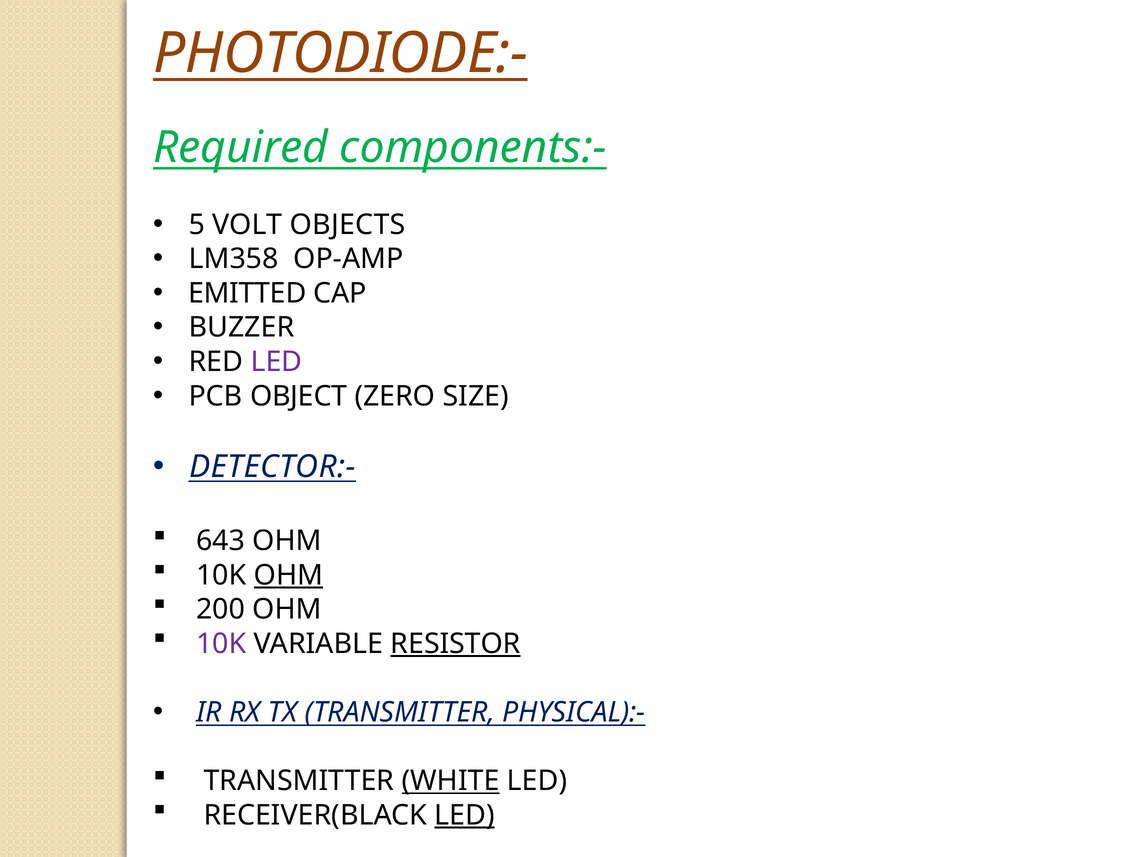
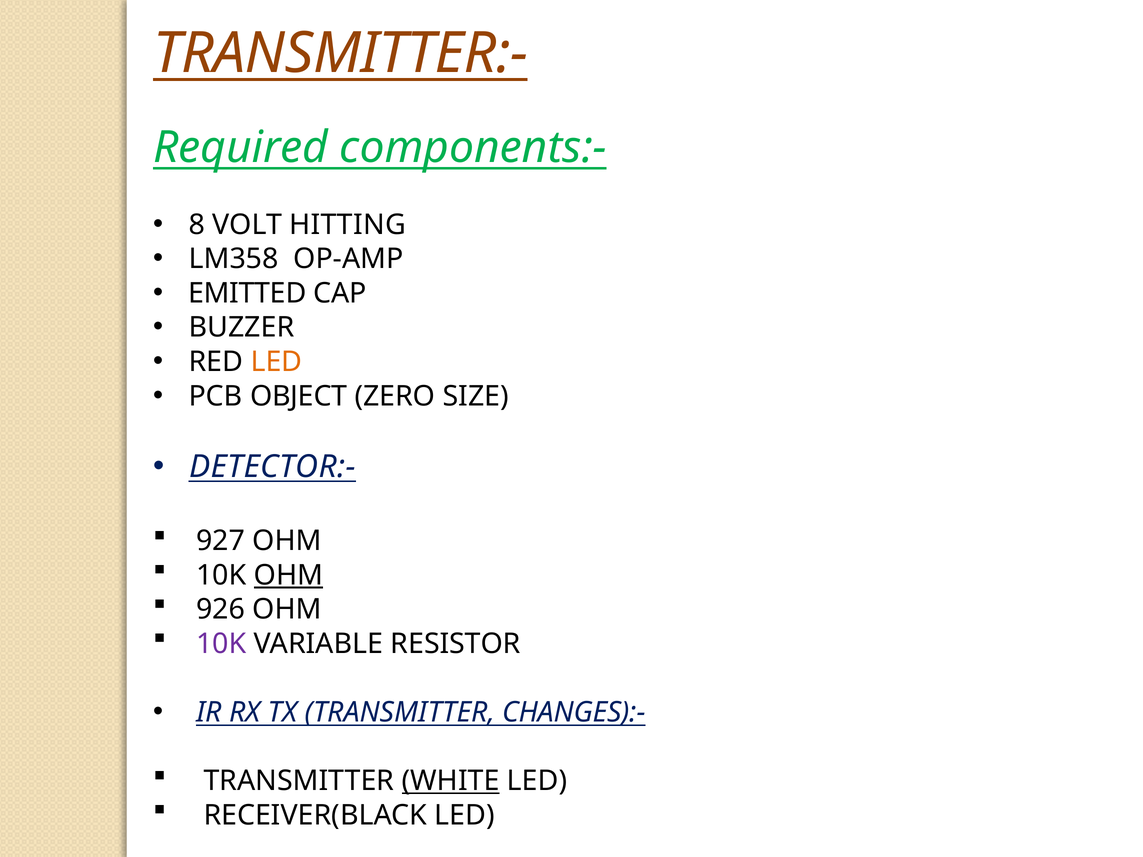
PHOTODIODE:-: PHOTODIODE:- -> TRANSMITTER:-
5: 5 -> 8
OBJECTS: OBJECTS -> HITTING
LED at (276, 362) colour: purple -> orange
643: 643 -> 927
200: 200 -> 926
RESISTOR underline: present -> none
PHYSICAL):-: PHYSICAL):- -> CHANGES):-
LED at (465, 815) underline: present -> none
